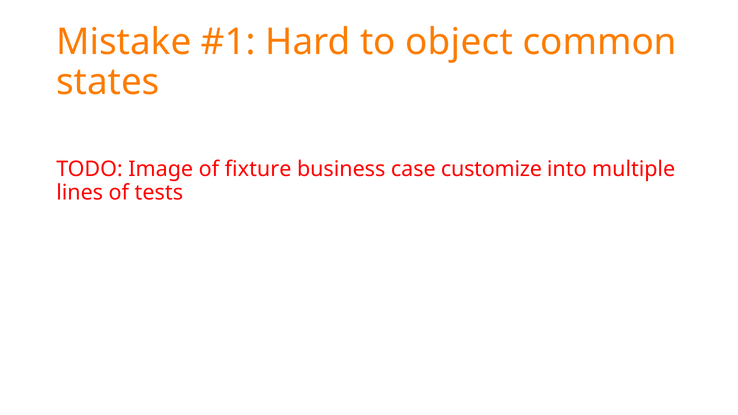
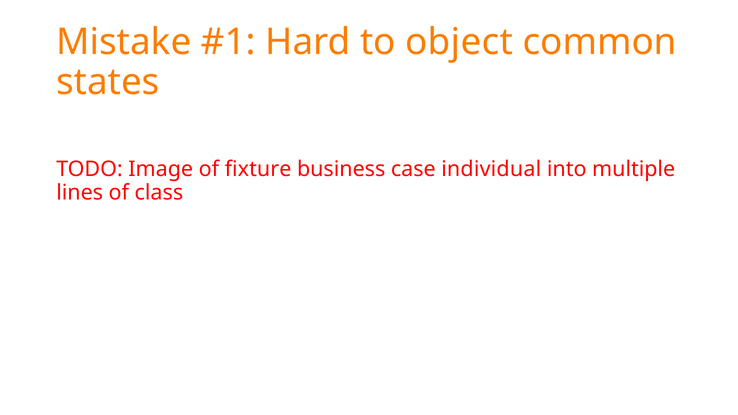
customize: customize -> individual
tests: tests -> class
